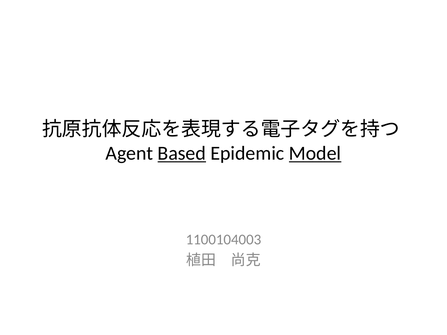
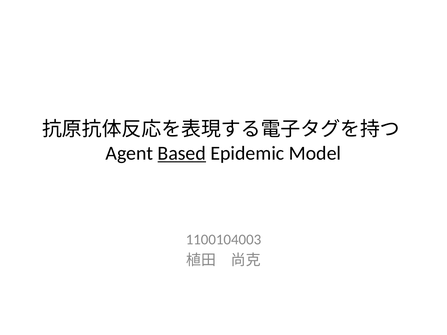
Model underline: present -> none
